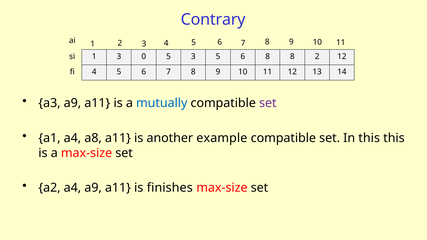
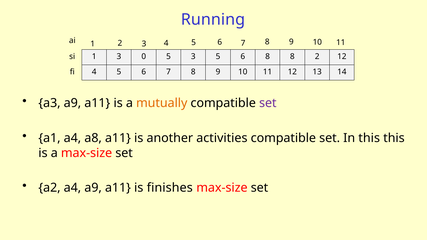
Contrary: Contrary -> Running
mutually colour: blue -> orange
example: example -> activities
